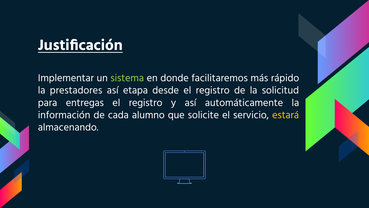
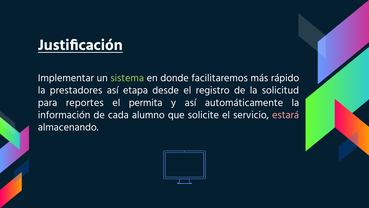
entregas: entregas -> reportes
registro at (146, 102): registro -> permita
estará colour: yellow -> pink
